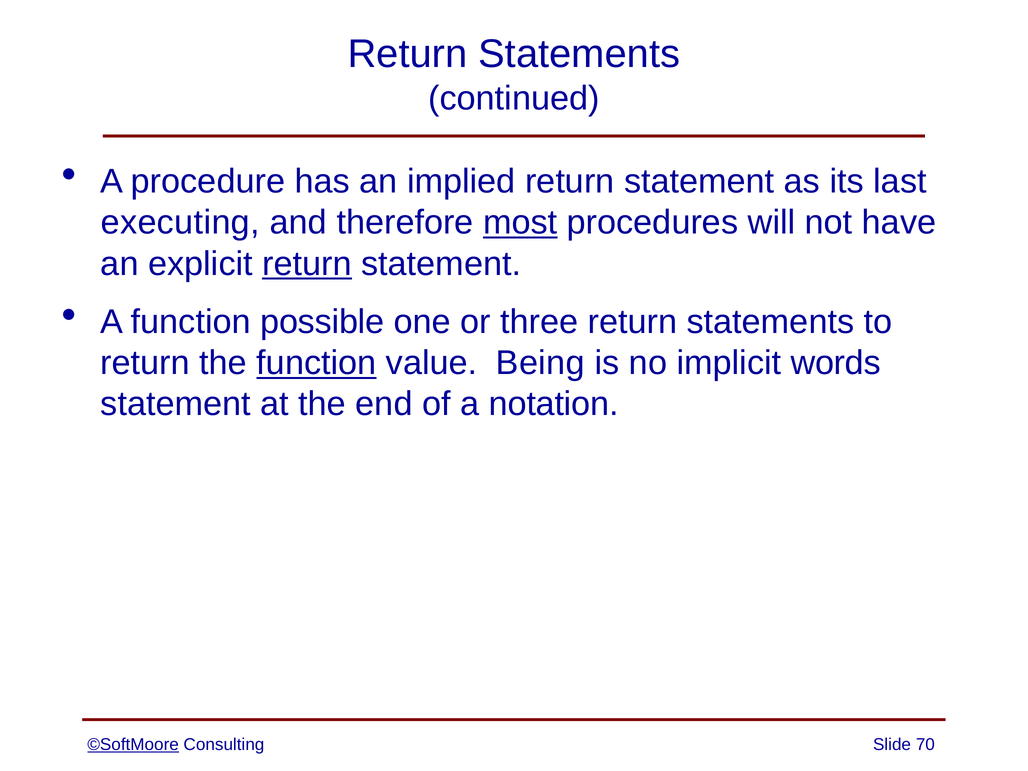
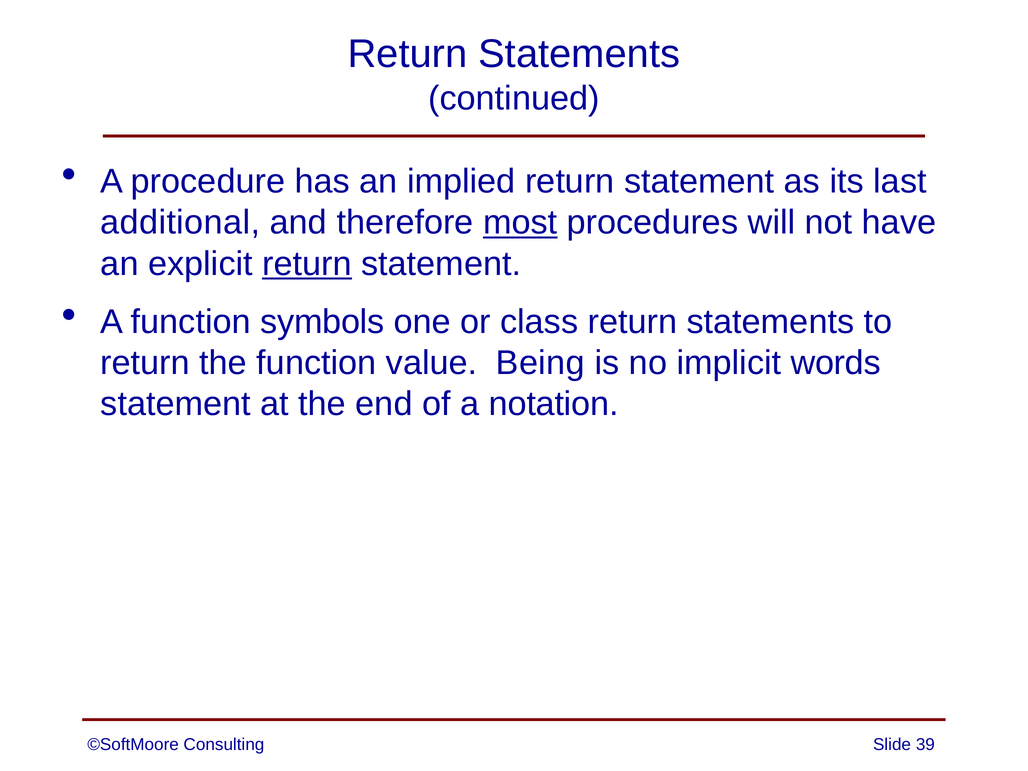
executing: executing -> additional
possible: possible -> symbols
three: three -> class
function at (316, 363) underline: present -> none
©SoftMoore underline: present -> none
70: 70 -> 39
